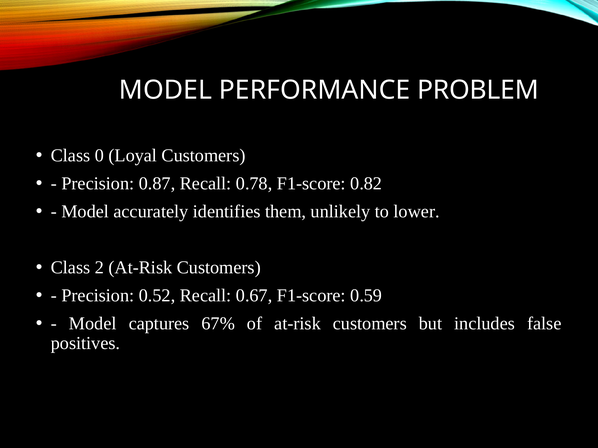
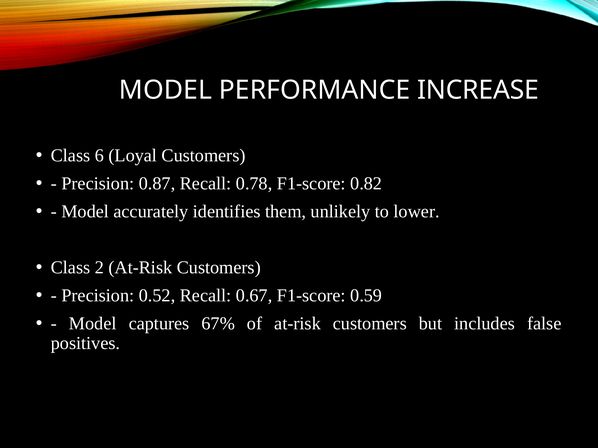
PROBLEM: PROBLEM -> INCREASE
0: 0 -> 6
